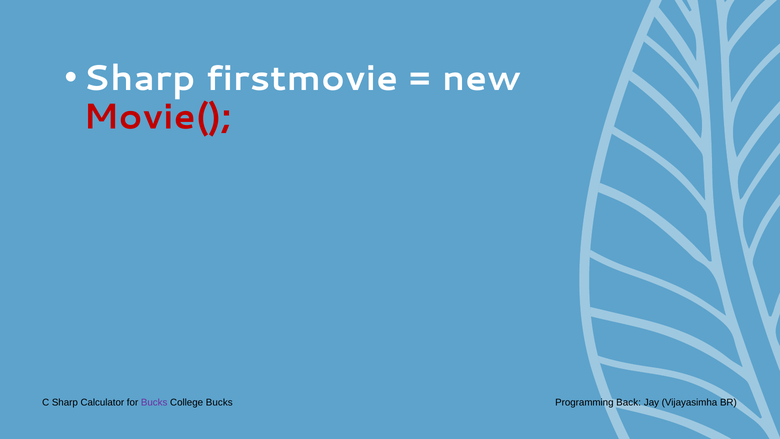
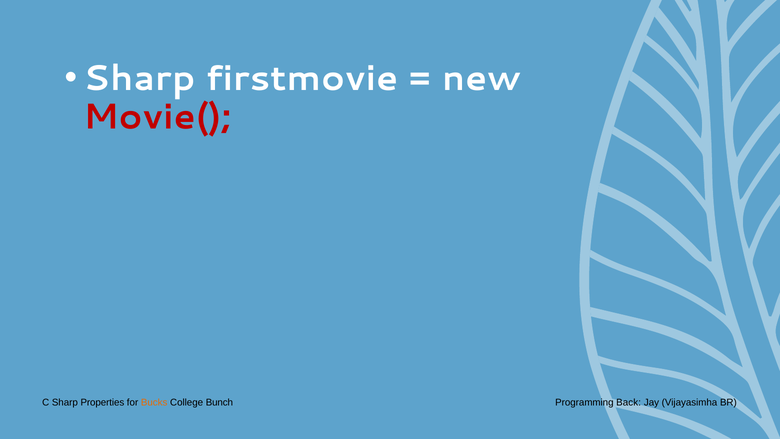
Calculator: Calculator -> Properties
Bucks at (154, 402) colour: purple -> orange
College Bucks: Bucks -> Bunch
